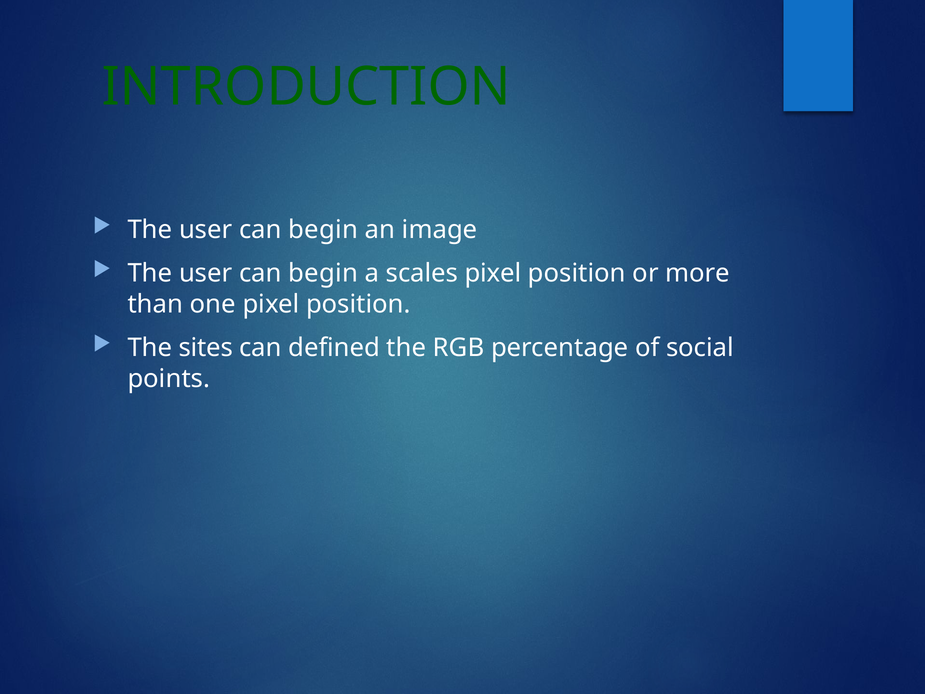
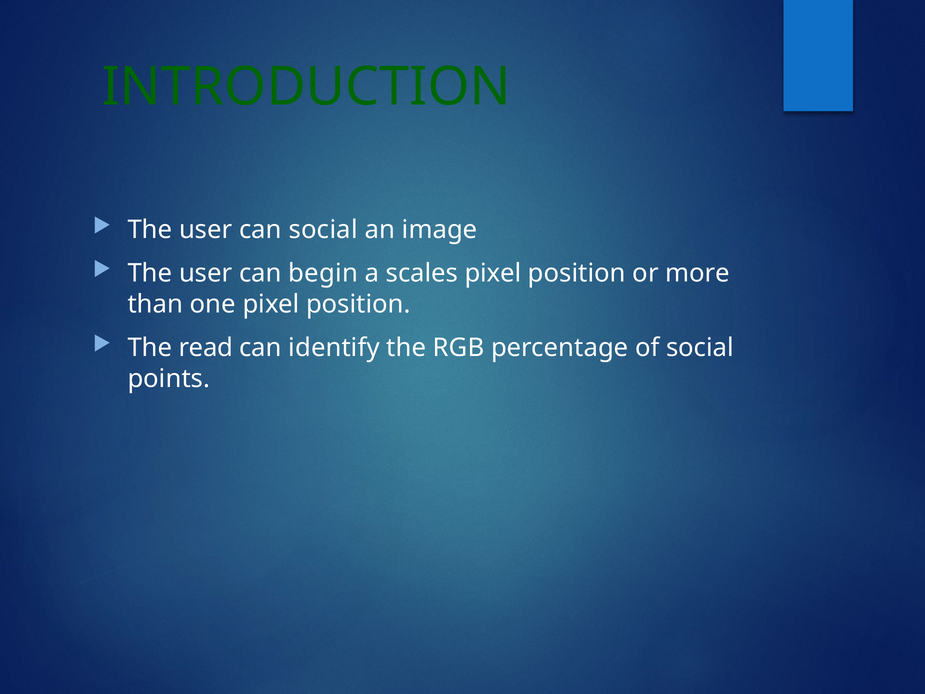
begin at (323, 230): begin -> social
sites: sites -> read
defined: defined -> identify
